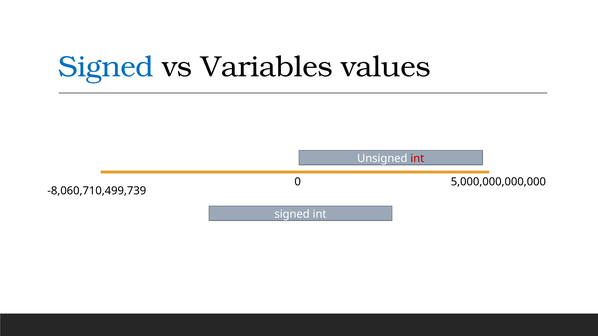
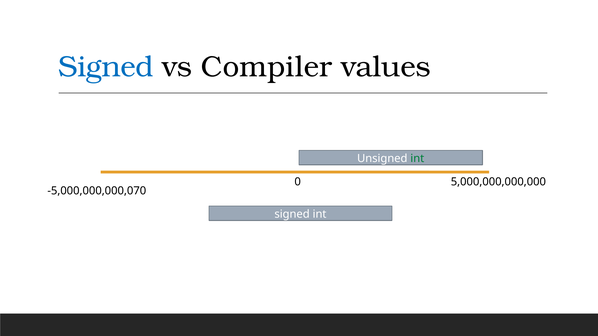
Variables: Variables -> Compiler
int at (417, 159) colour: red -> green
-8,060,710,499,739: -8,060,710,499,739 -> -5,000,000,000,070
